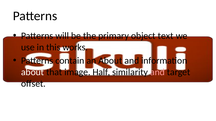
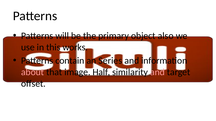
text: text -> also
an About: About -> Series
about at (33, 72) colour: white -> pink
